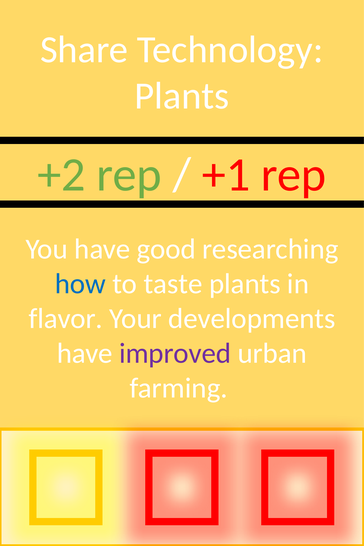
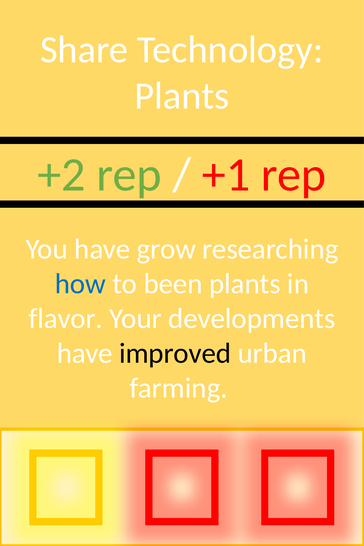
good: good -> grow
taste: taste -> been
improved colour: purple -> black
